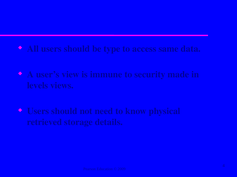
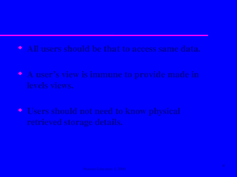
type: type -> that
security: security -> provide
